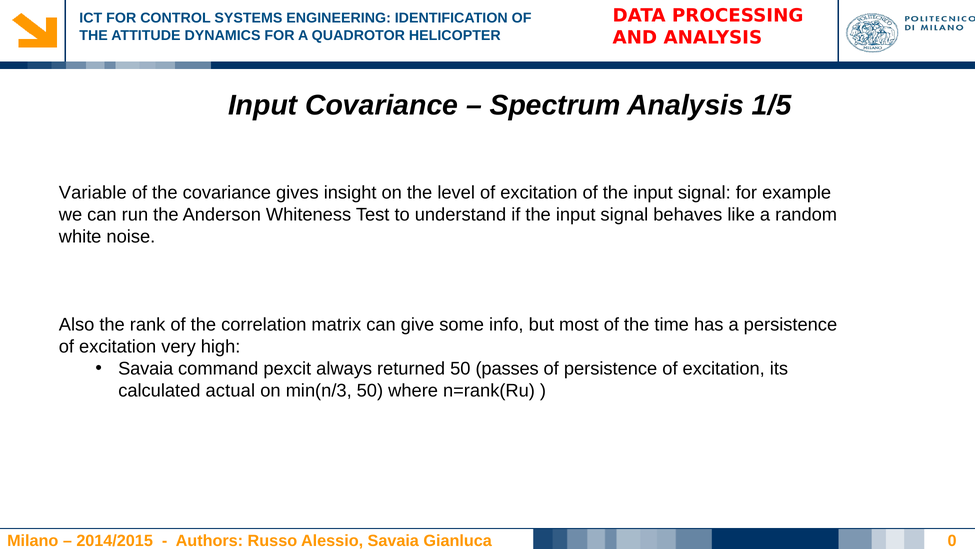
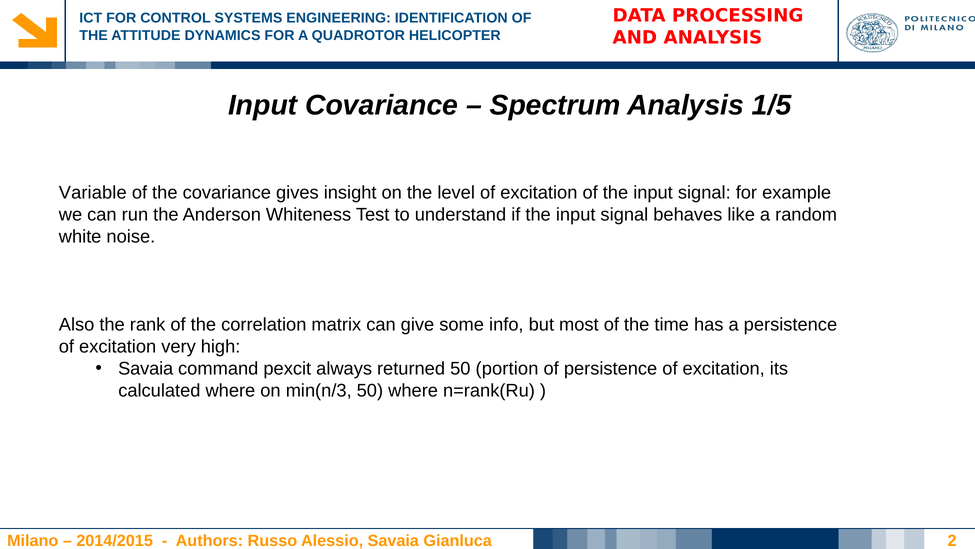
passes: passes -> portion
calculated actual: actual -> where
0: 0 -> 2
